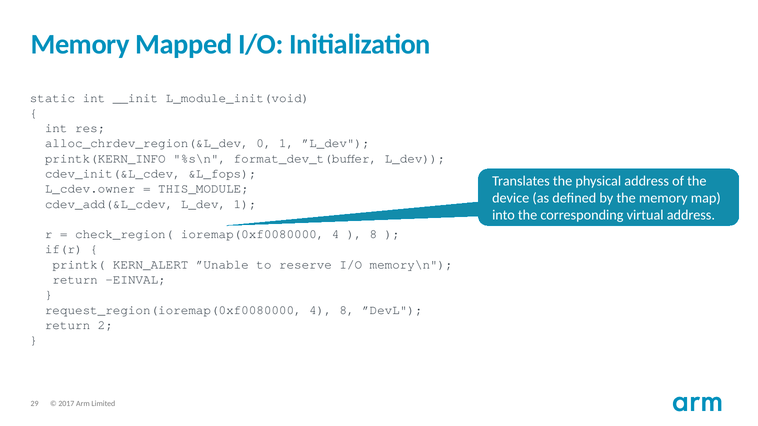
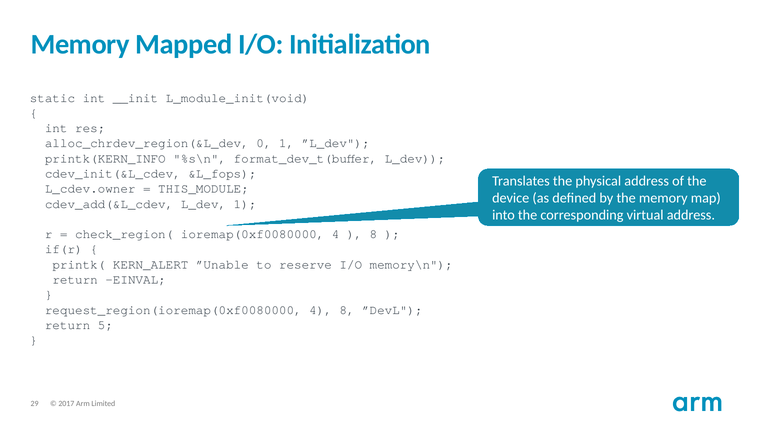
2: 2 -> 5
